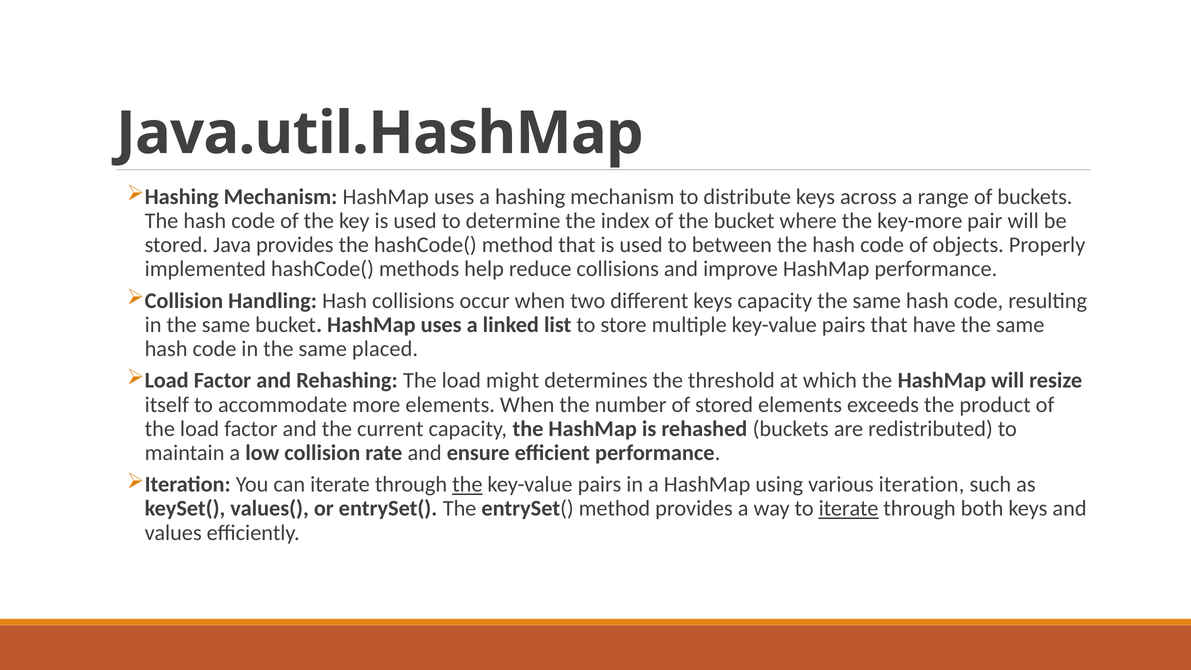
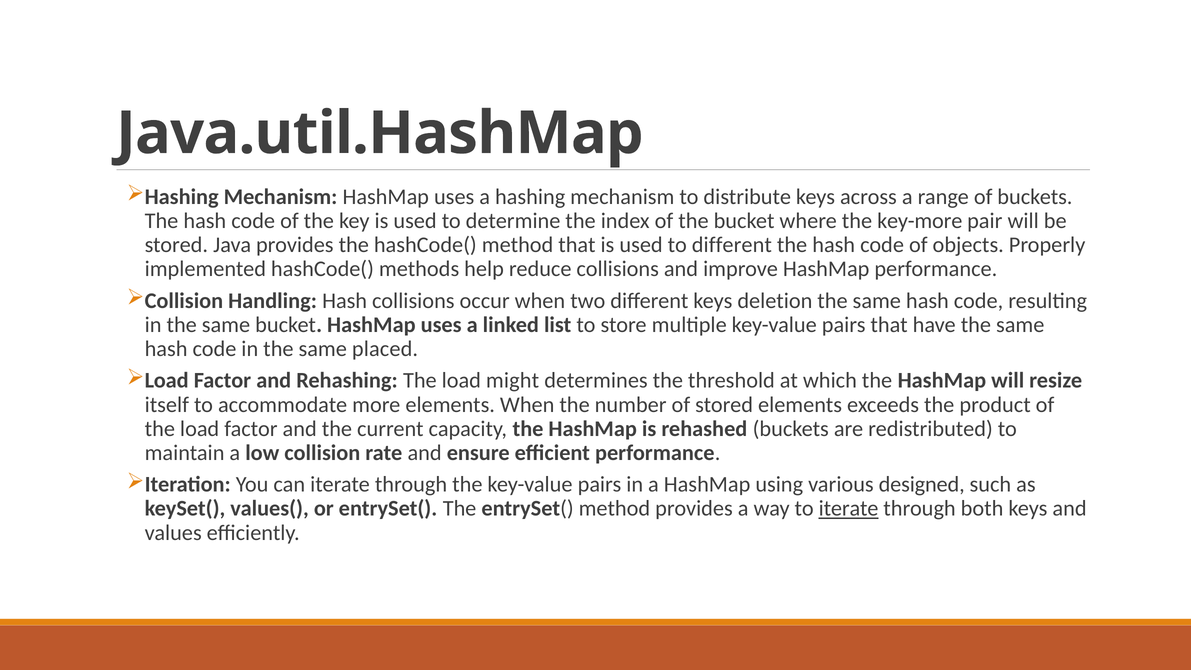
to between: between -> different
keys capacity: capacity -> deletion
the at (467, 484) underline: present -> none
iteration: iteration -> designed
